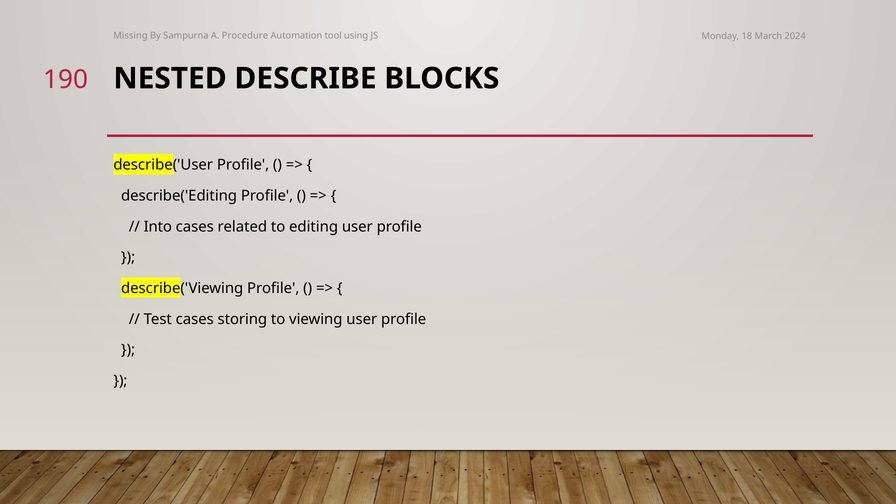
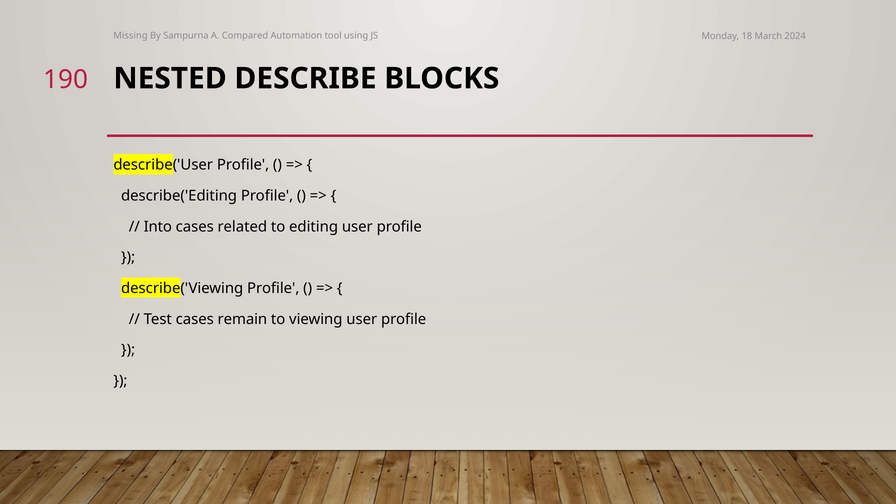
Procedure: Procedure -> Compared
storing: storing -> remain
